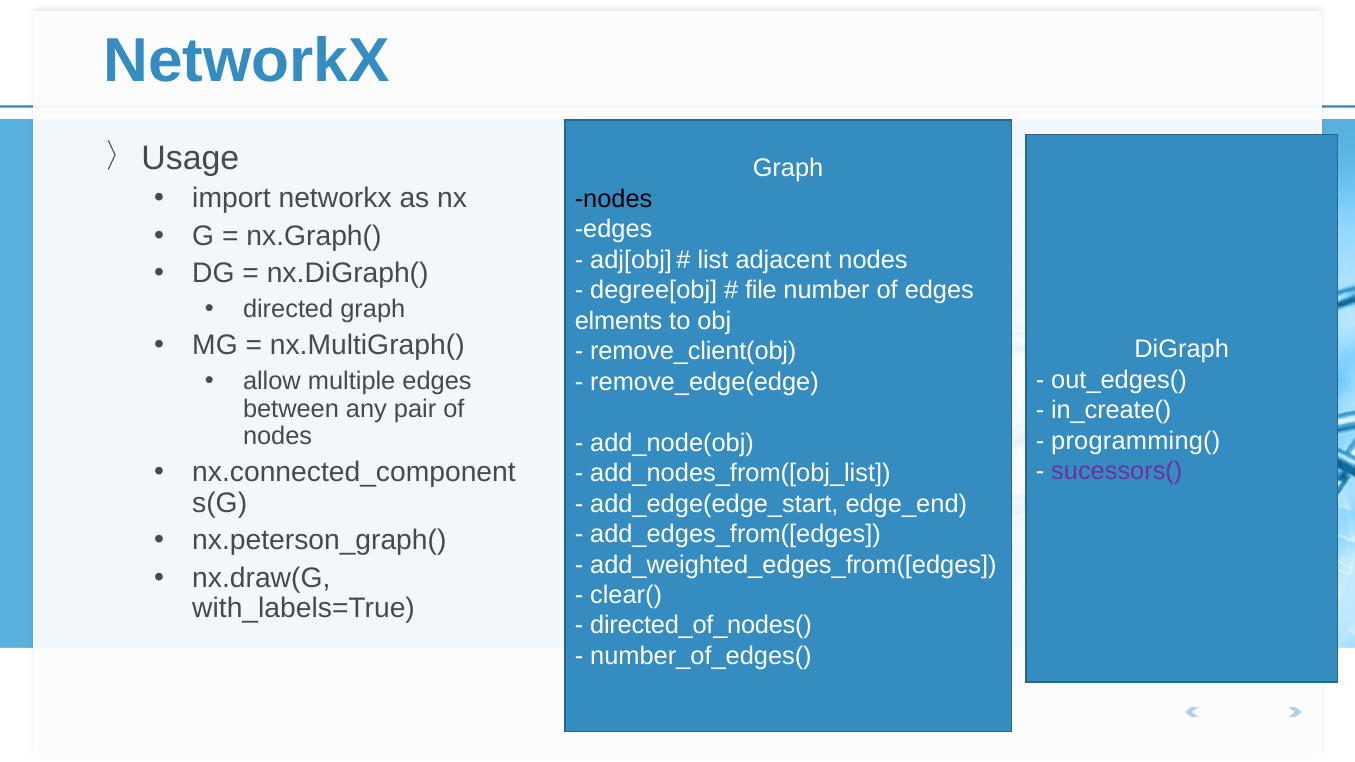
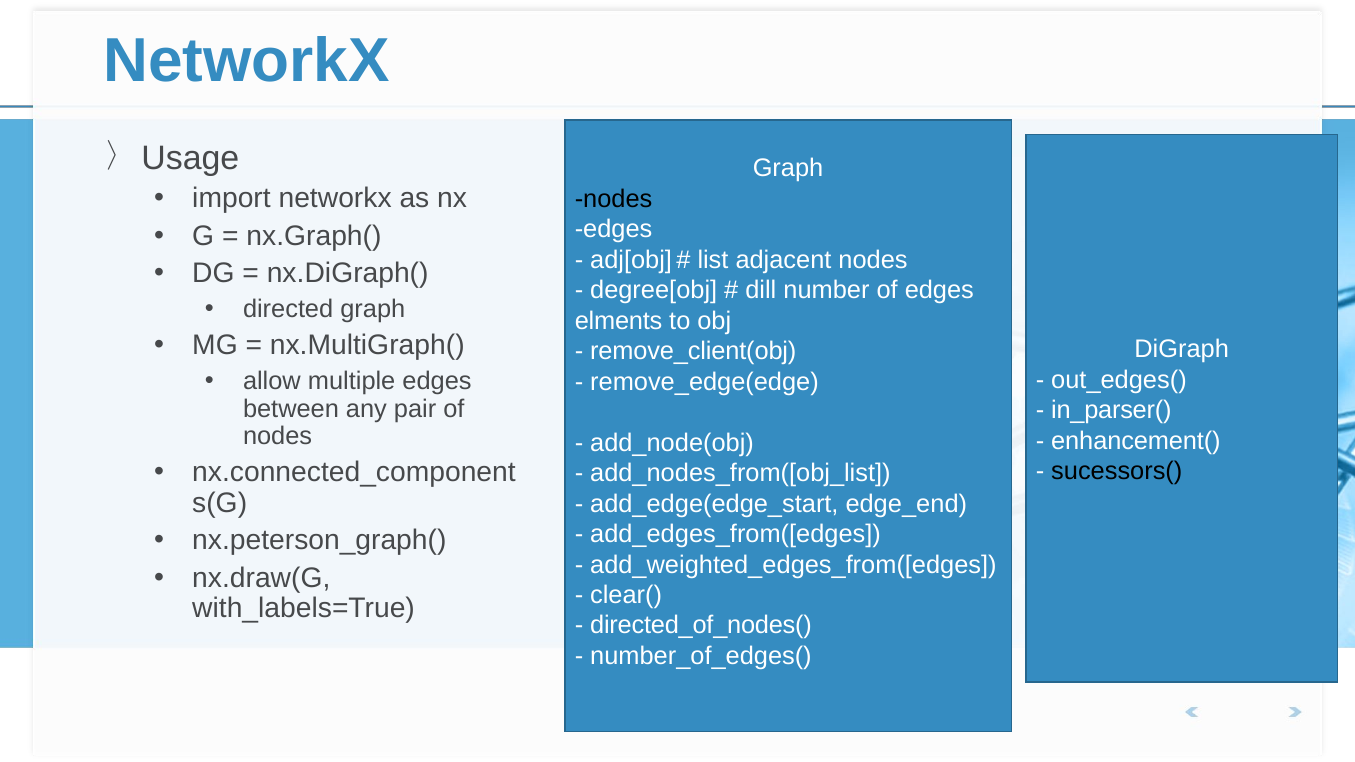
file: file -> dill
in_create(: in_create( -> in_parser(
programming(: programming( -> enhancement(
sucessors( colour: purple -> black
